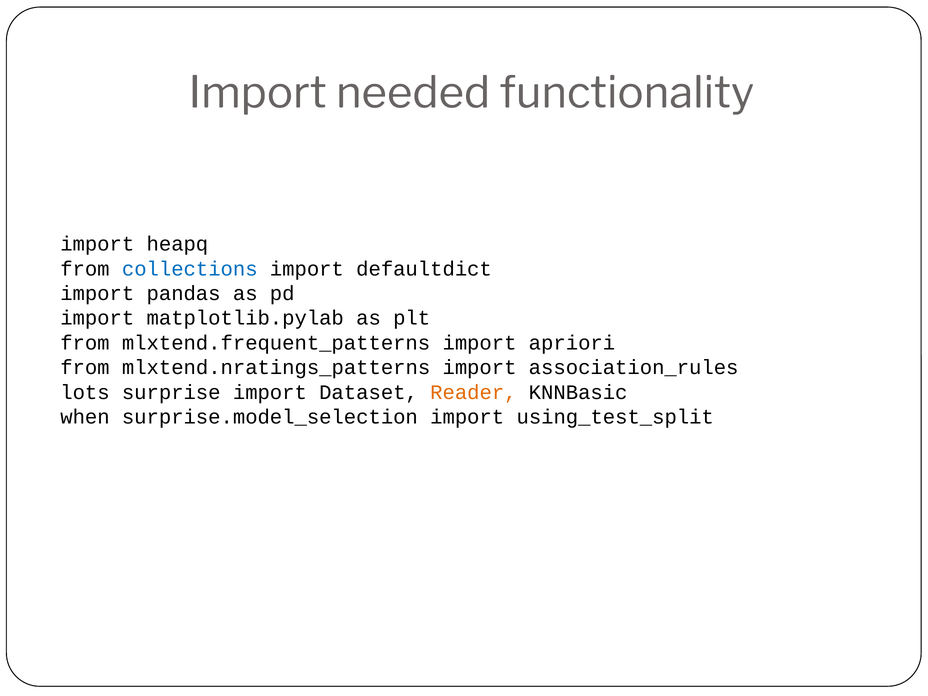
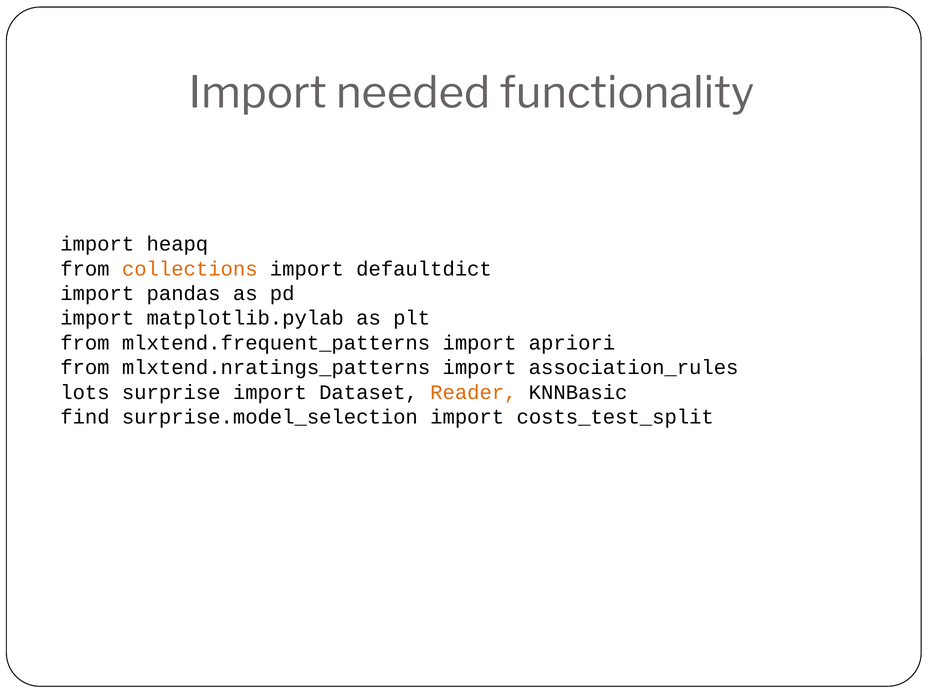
collections colour: blue -> orange
when: when -> find
using_test_split: using_test_split -> costs_test_split
